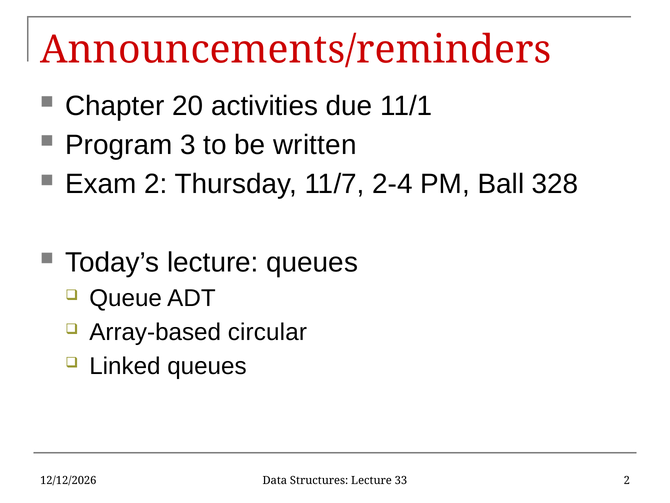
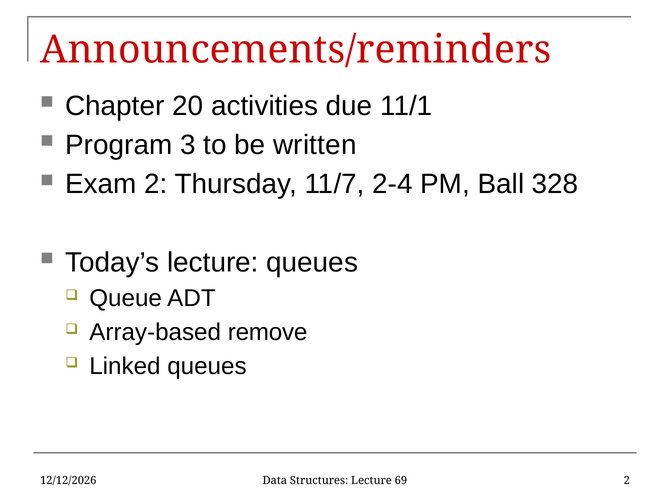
circular: circular -> remove
33: 33 -> 69
